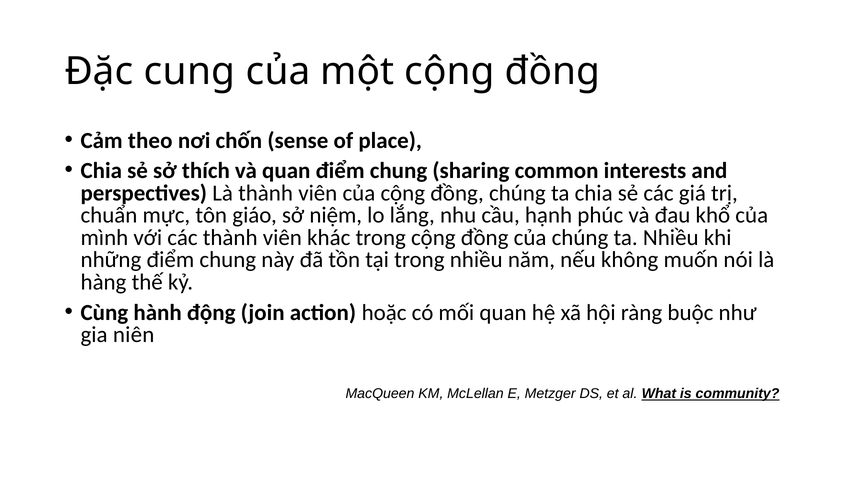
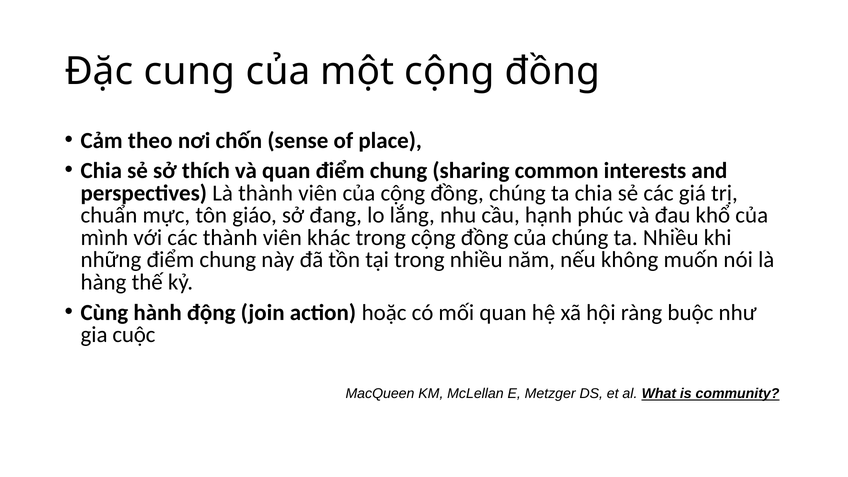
niệm: niệm -> đang
niên: niên -> cuộc
